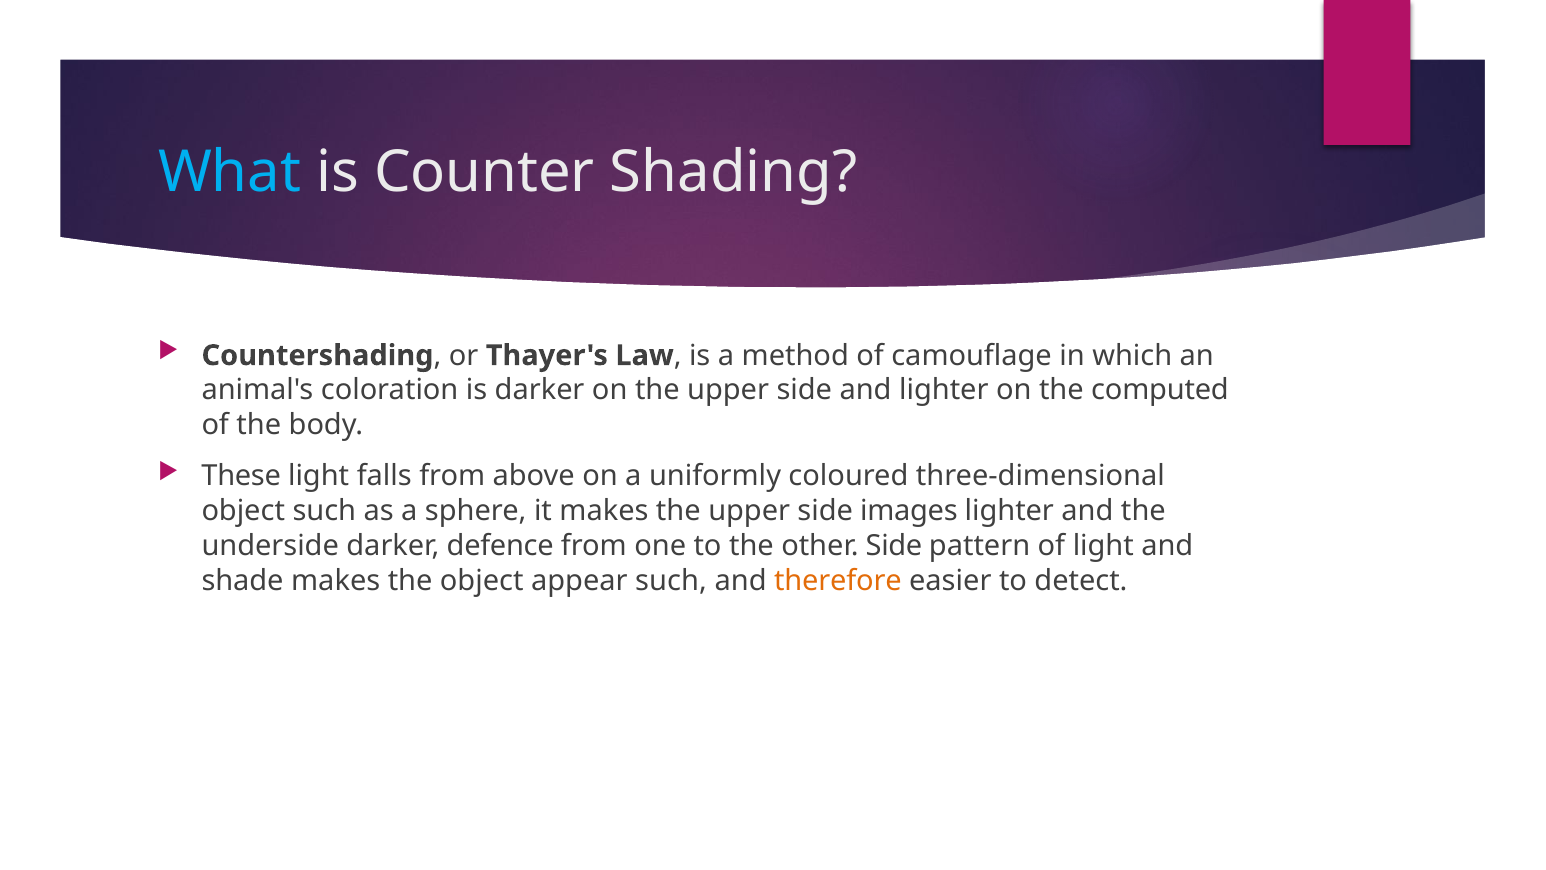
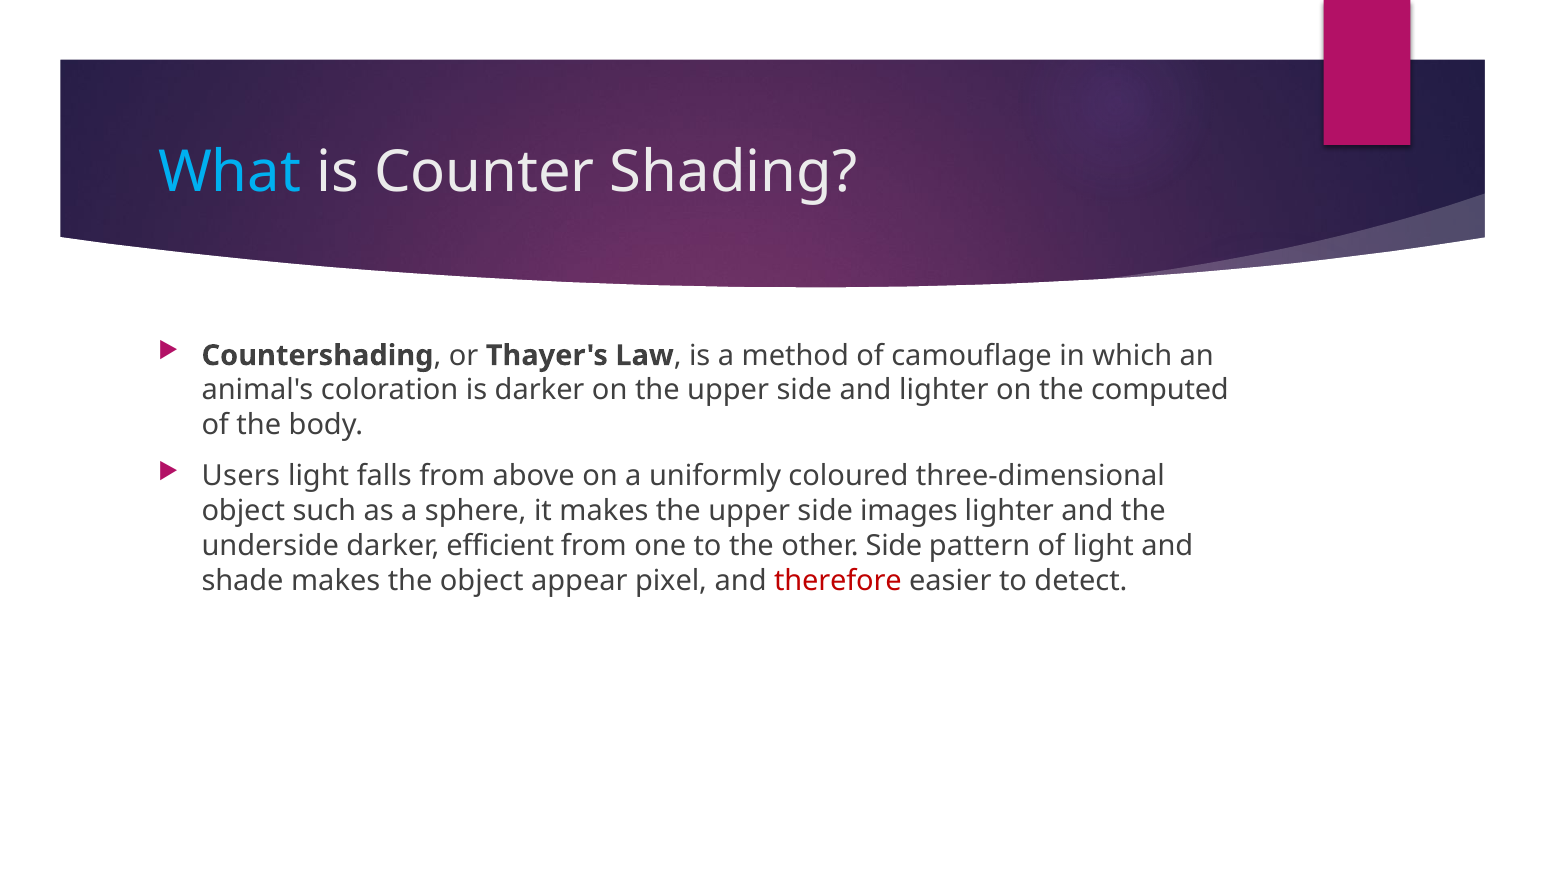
These: These -> Users
defence: defence -> efficient
appear such: such -> pixel
therefore colour: orange -> red
